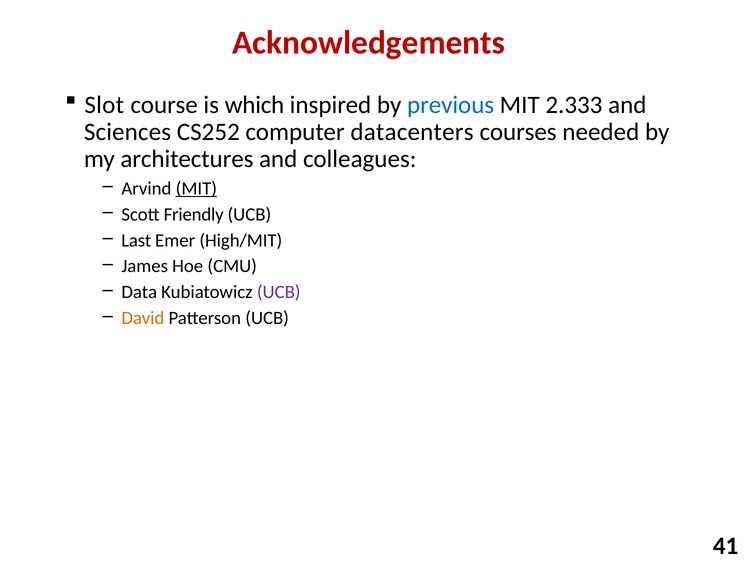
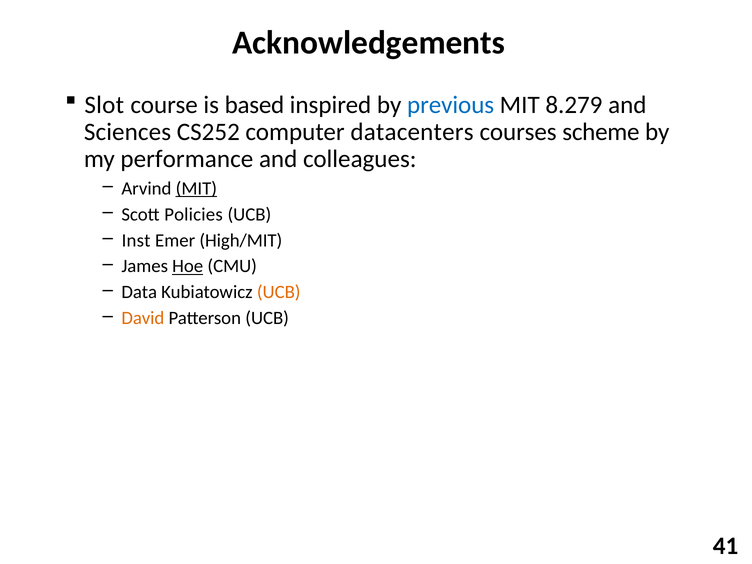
Acknowledgements colour: red -> black
which: which -> based
2.333: 2.333 -> 8.279
needed: needed -> scheme
architectures: architectures -> performance
Friendly: Friendly -> Policies
Last: Last -> Inst
Hoe underline: none -> present
UCB at (279, 292) colour: purple -> orange
